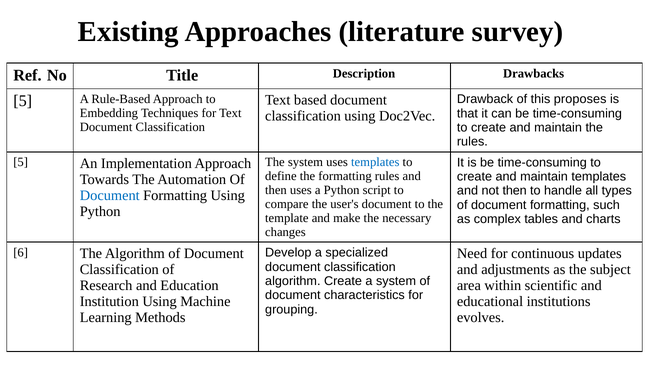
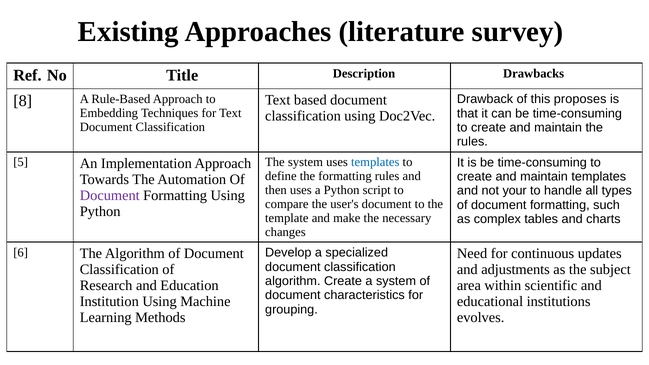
5 at (23, 101): 5 -> 8
not then: then -> your
Document at (110, 195) colour: blue -> purple
